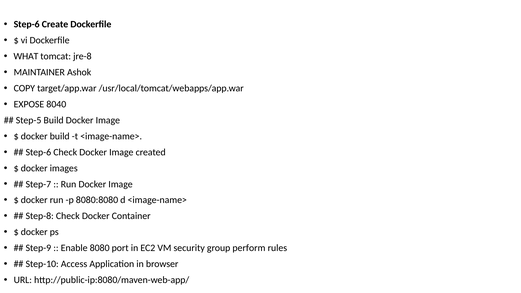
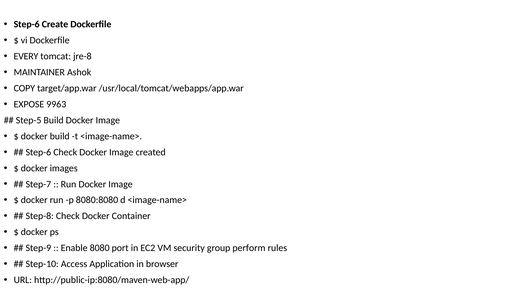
WHAT: WHAT -> EVERY
8040: 8040 -> 9963
